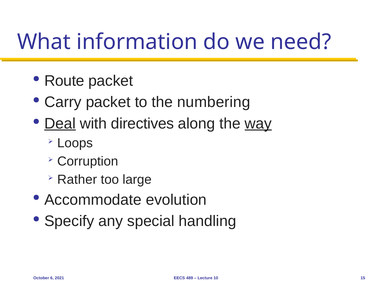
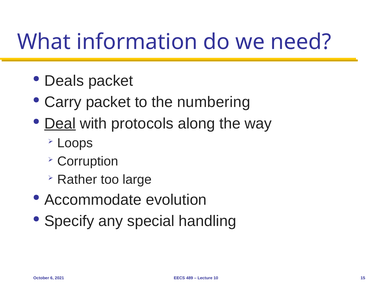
Route: Route -> Deals
directives: directives -> protocols
way underline: present -> none
